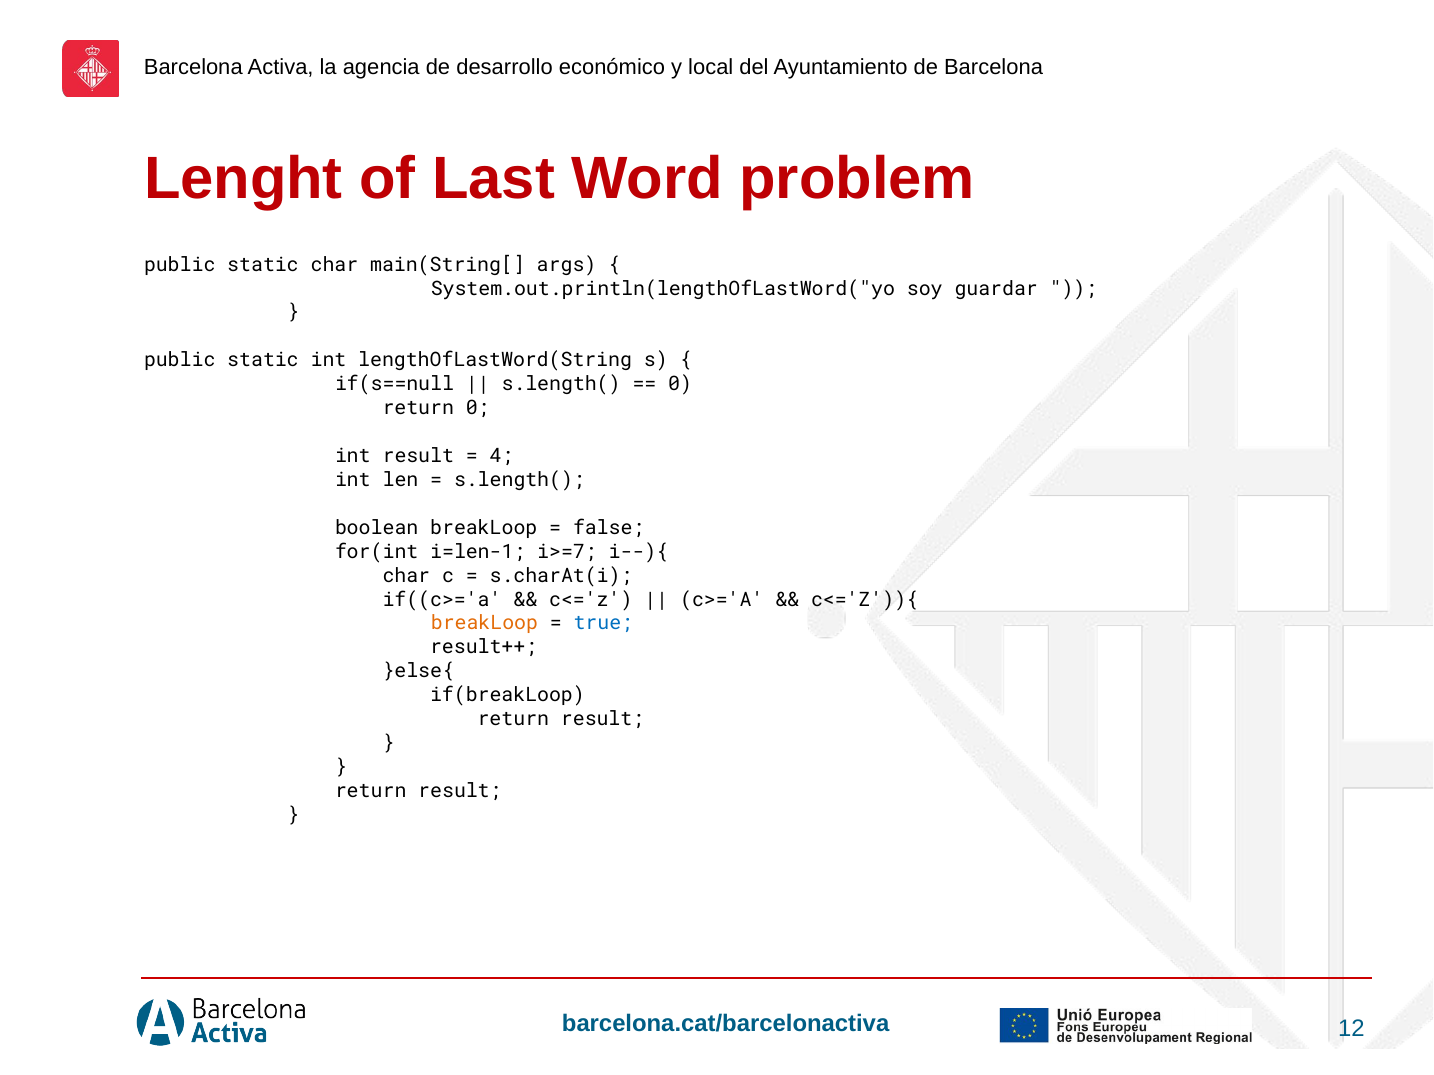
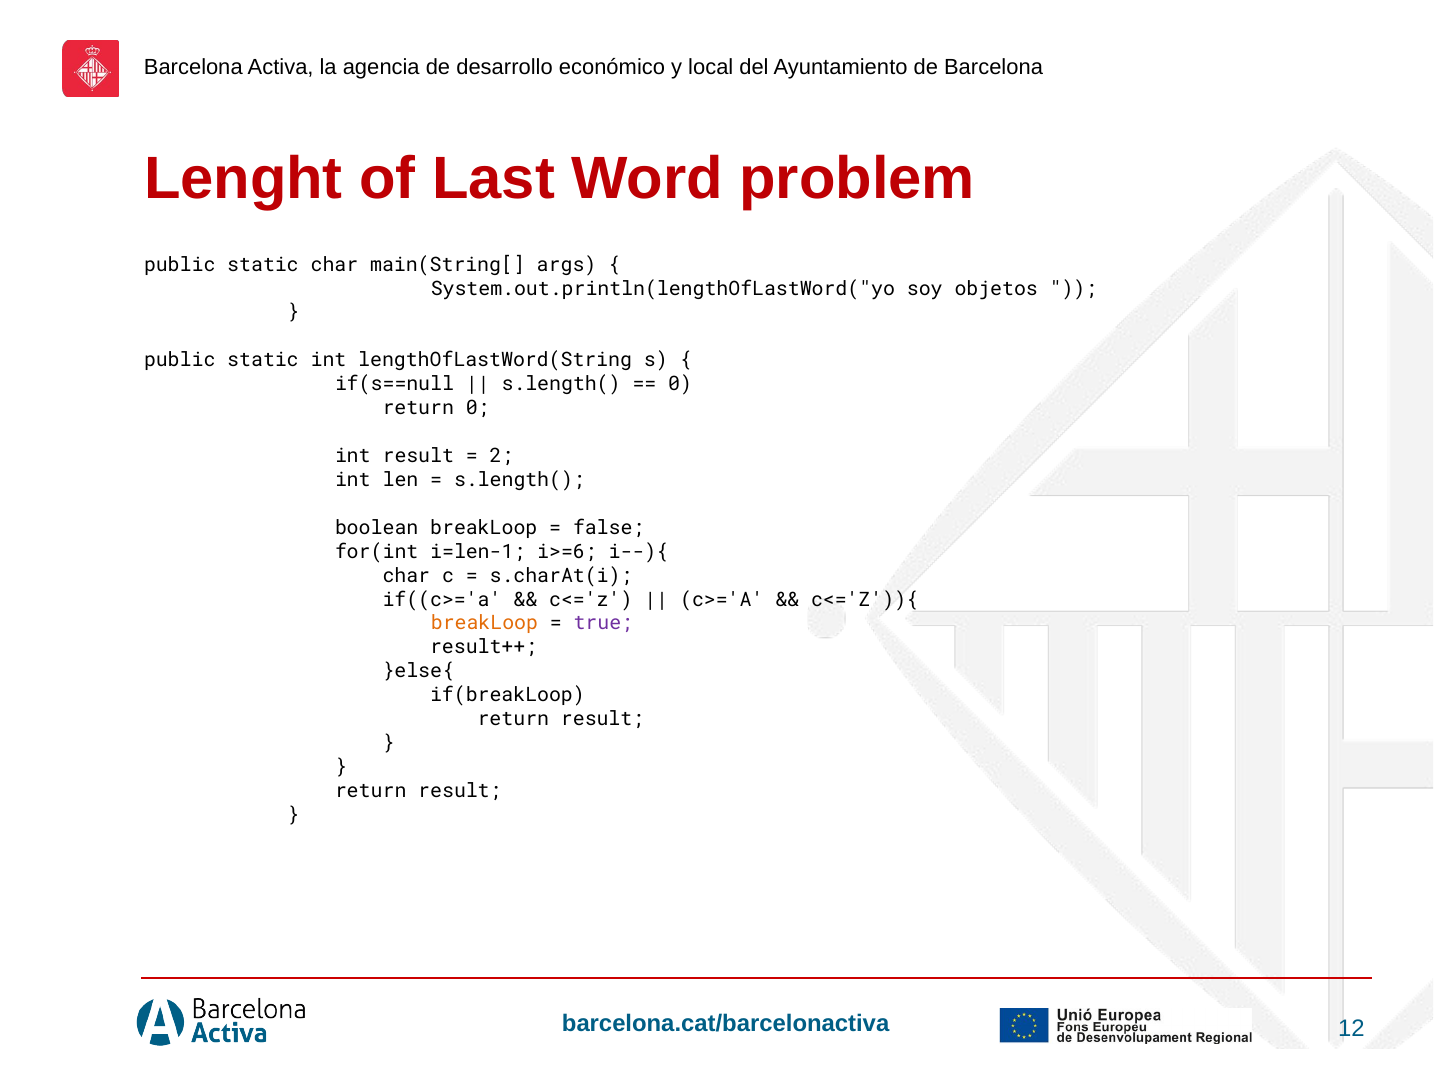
guardar: guardar -> objetos
4: 4 -> 2
i>=7: i>=7 -> i>=6
true colour: blue -> purple
